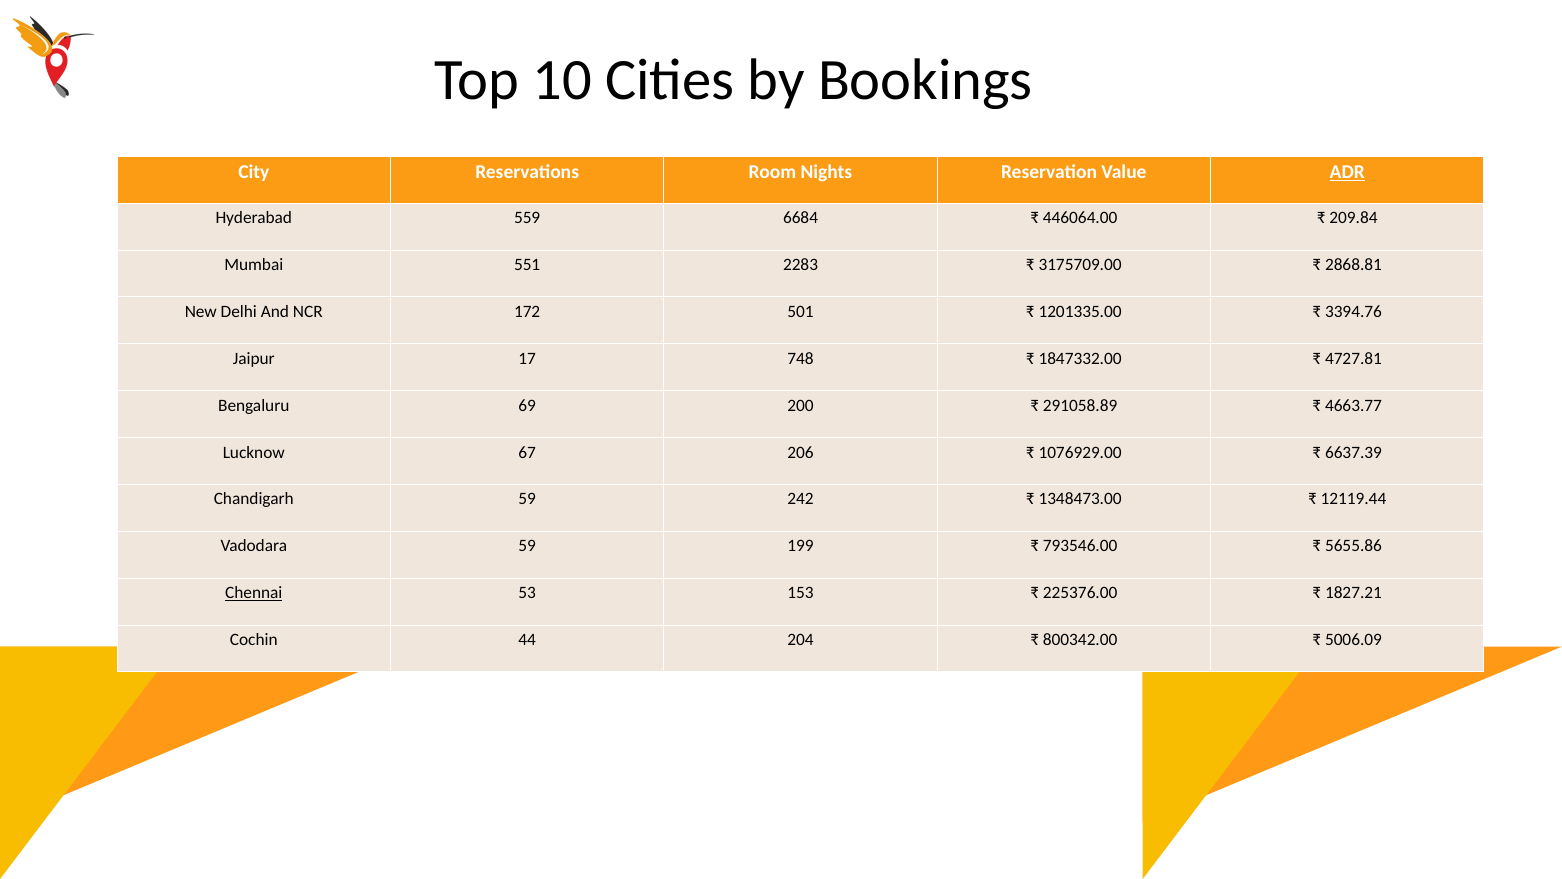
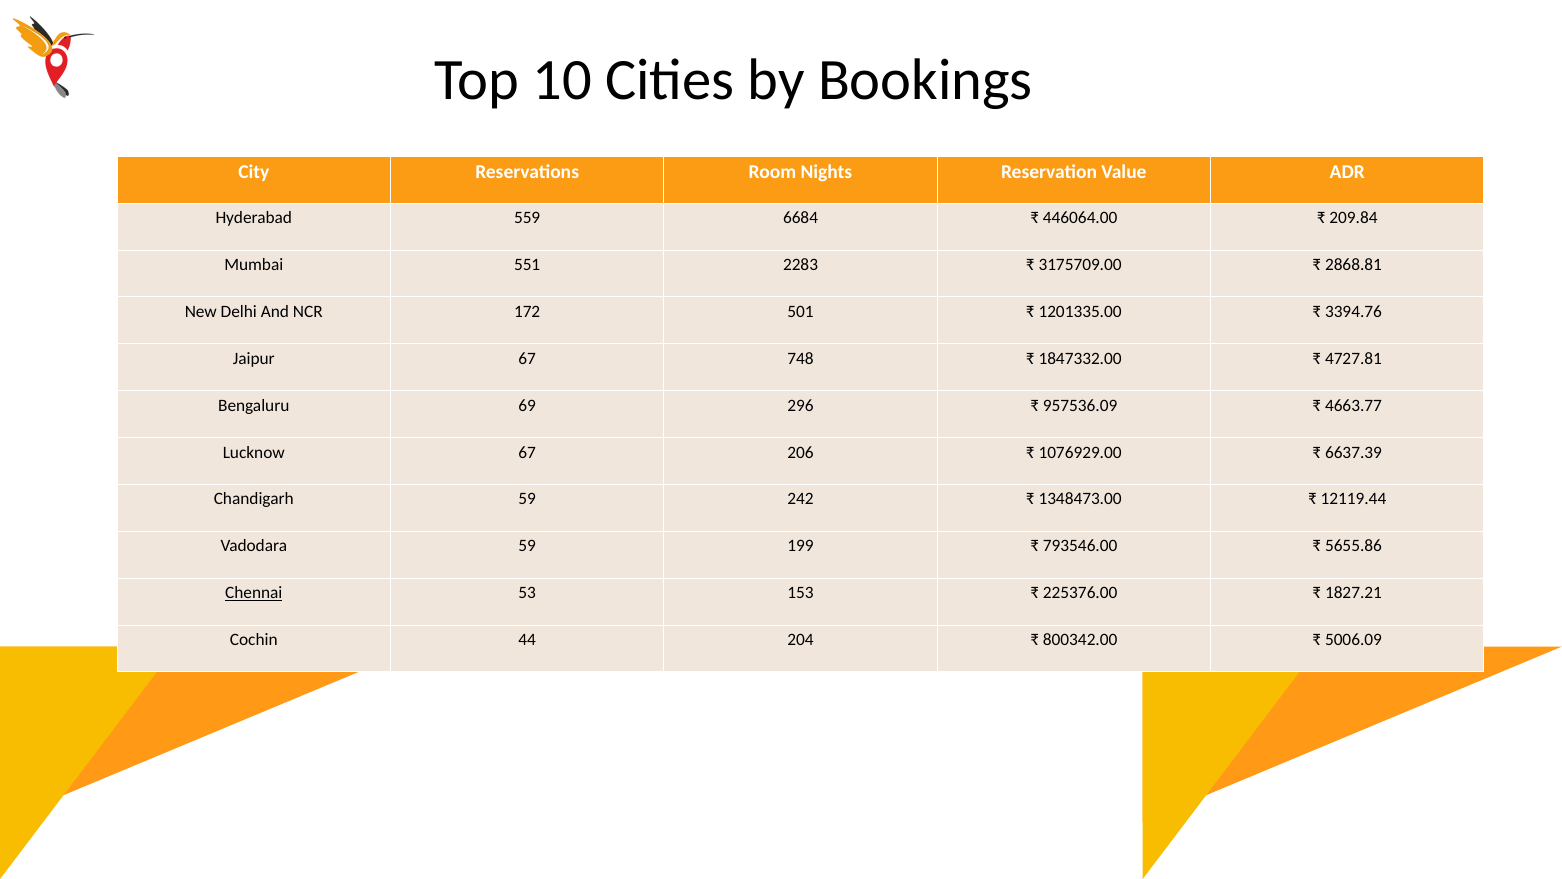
ADR underline: present -> none
Jaipur 17: 17 -> 67
200: 200 -> 296
291058.89: 291058.89 -> 957536.09
